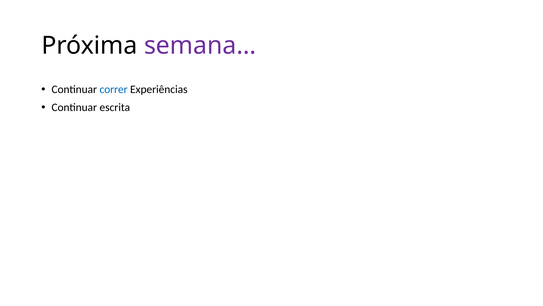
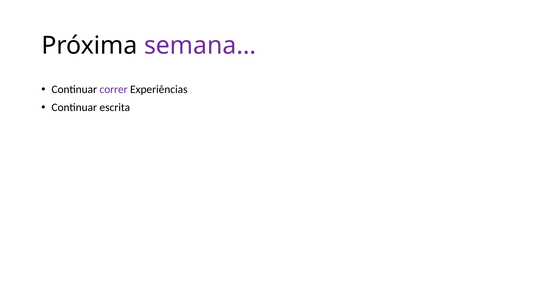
correr colour: blue -> purple
